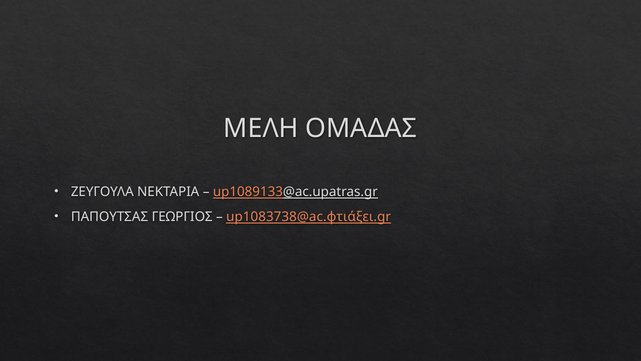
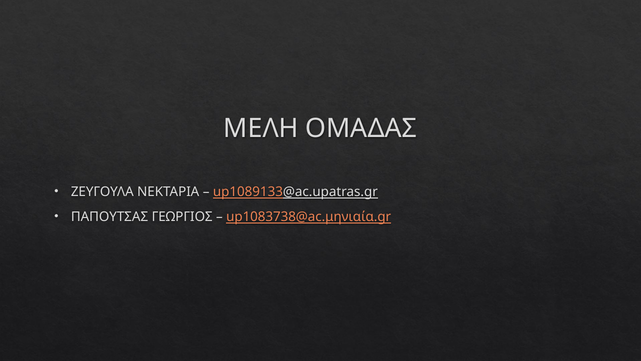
up1083738@ac.φτιάξει.gr: up1083738@ac.φτιάξει.gr -> up1083738@ac.μηνιαία.gr
